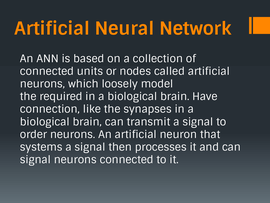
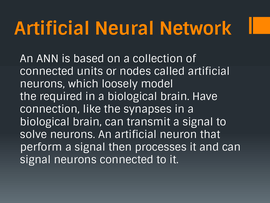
order: order -> solve
systems: systems -> perform
